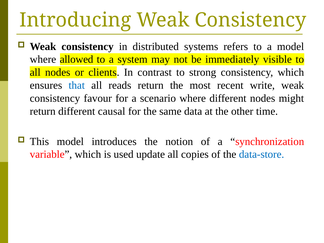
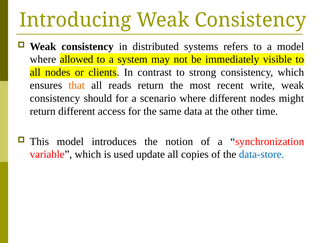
that colour: blue -> orange
favour: favour -> should
causal: causal -> access
